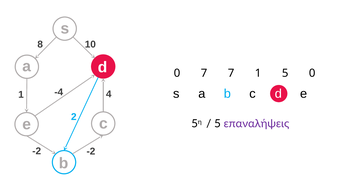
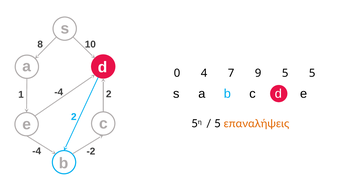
0 7: 7 -> 4
7 1: 1 -> 9
5 0: 0 -> 5
1 4: 4 -> 2
επαναλήψεις colour: purple -> orange
-2 at (37, 152): -2 -> -4
